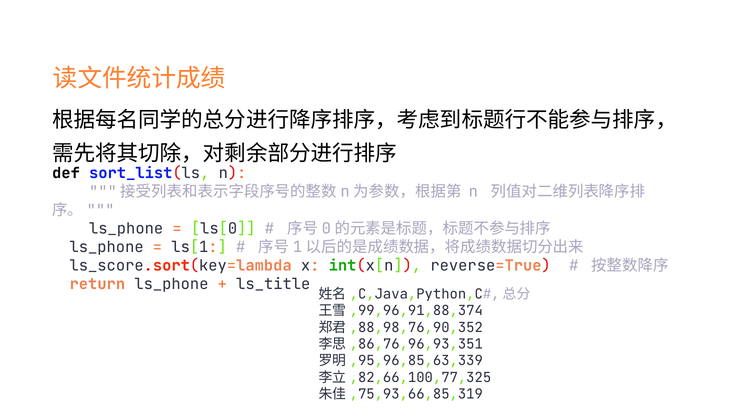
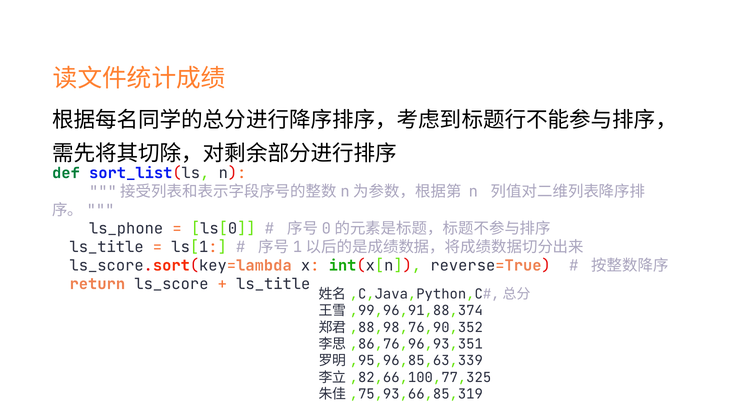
def colour: black -> green
ls_phone at (107, 247): ls_phone -> ls_title
return ls_phone: ls_phone -> ls_score
